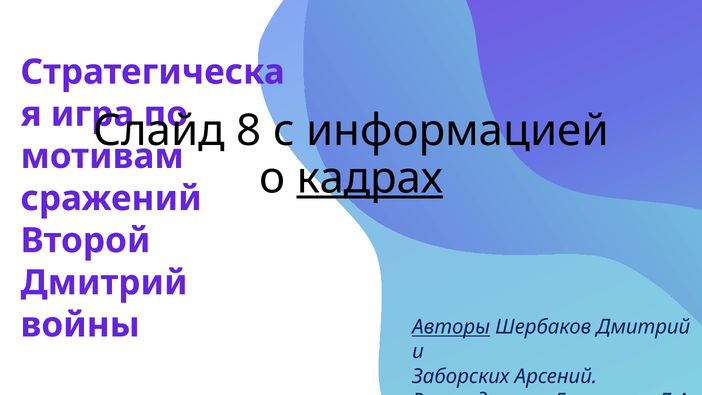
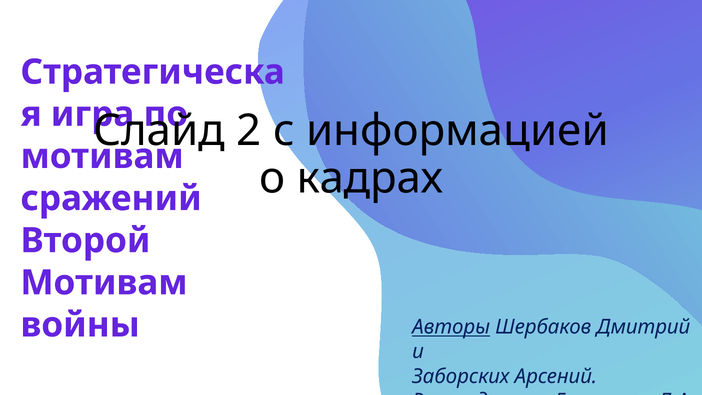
8: 8 -> 2
кадрах underline: present -> none
Дмитрий at (104, 283): Дмитрий -> Мотивам
